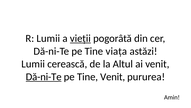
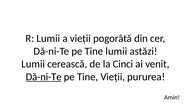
vieții at (80, 38) underline: present -> none
Tine viața: viața -> lumii
Altul: Altul -> Cinci
Tine Venit: Venit -> Vieții
